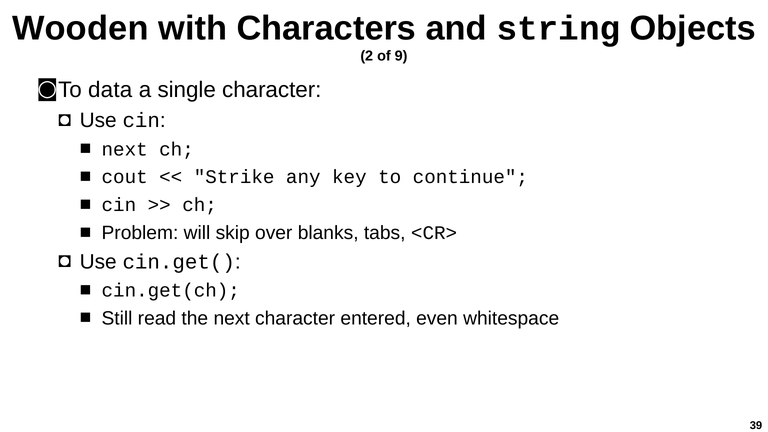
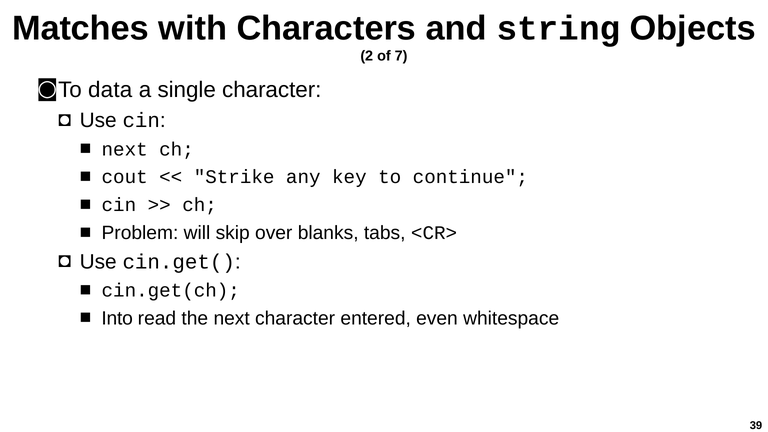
Wooden: Wooden -> Matches
9: 9 -> 7
Still: Still -> Into
